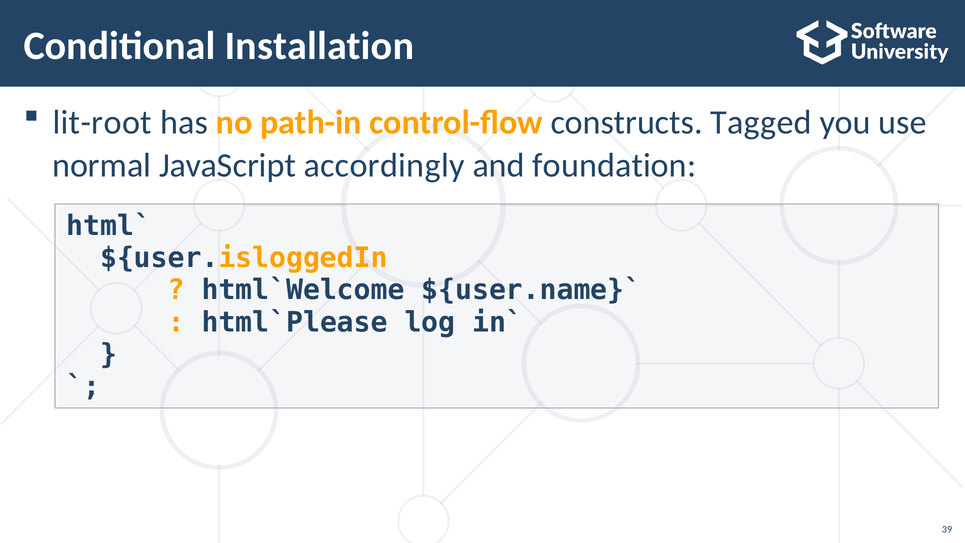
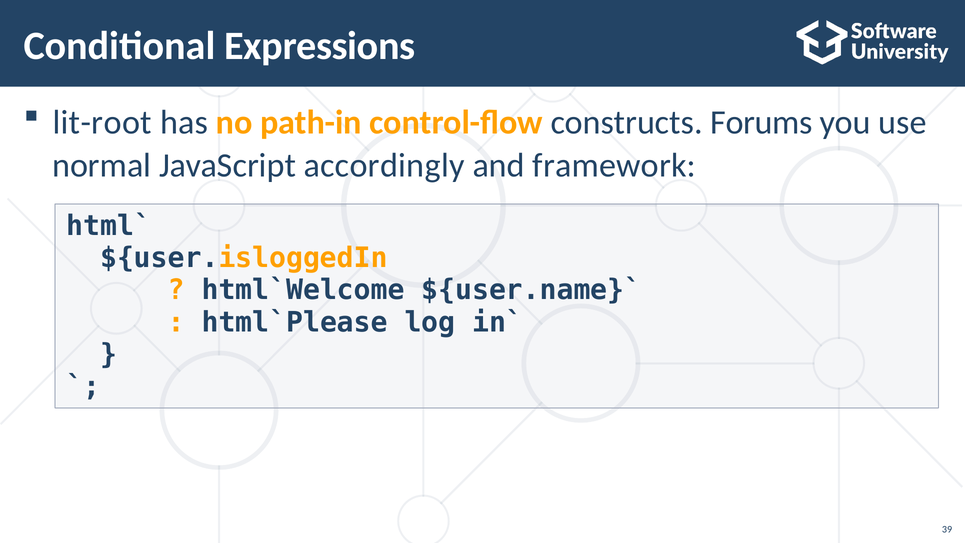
Installation: Installation -> Expressions
Tagged: Tagged -> Forums
foundation: foundation -> framework
